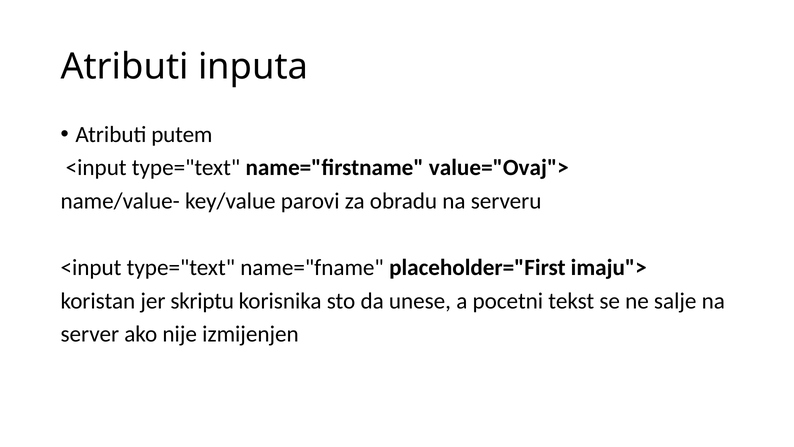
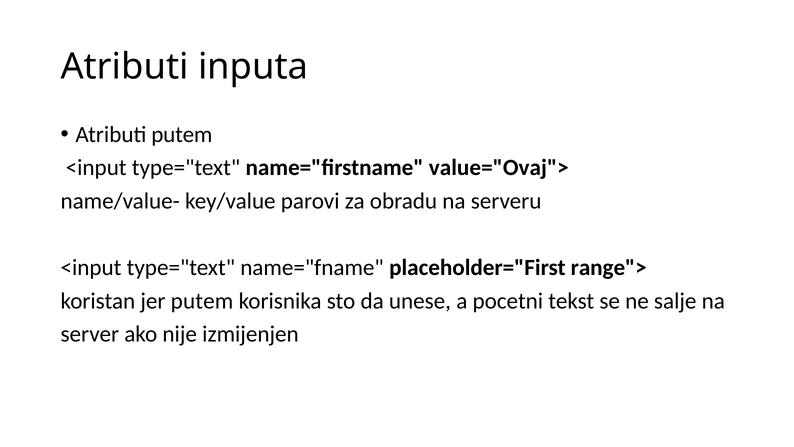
imaju">: imaju"> -> range">
jer skriptu: skriptu -> putem
